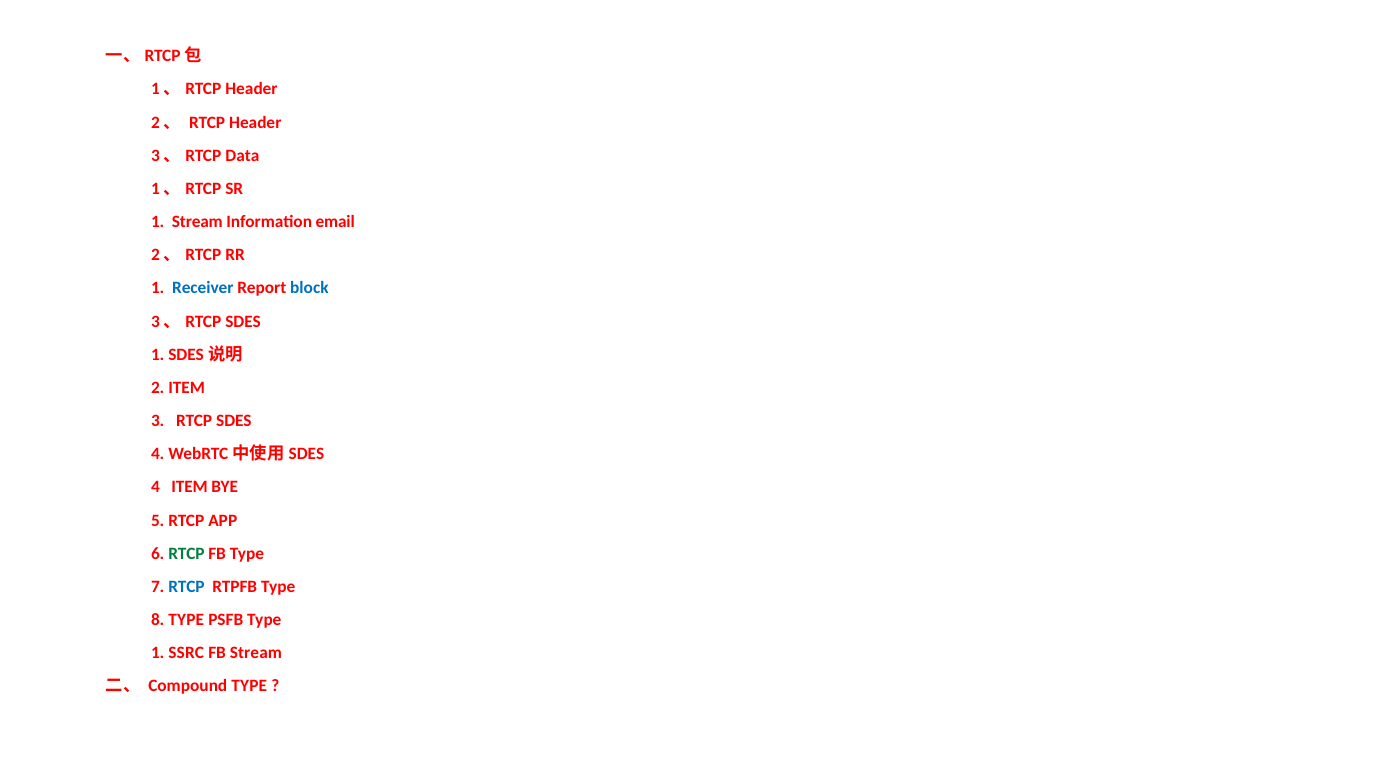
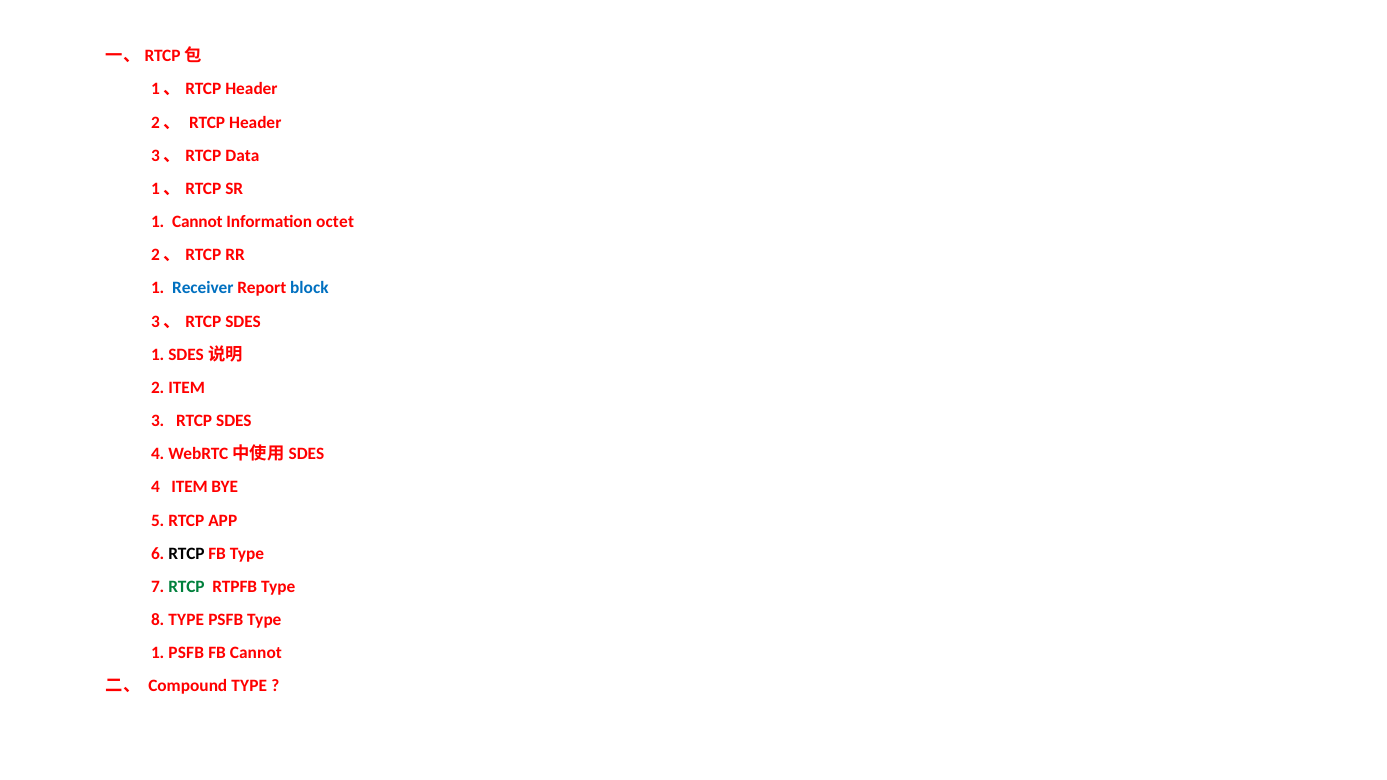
1 Stream: Stream -> Cannot
email: email -> octet
RTCP at (186, 554) colour: green -> black
RTCP at (186, 587) colour: blue -> green
1 SSRC: SSRC -> PSFB
FB Stream: Stream -> Cannot
